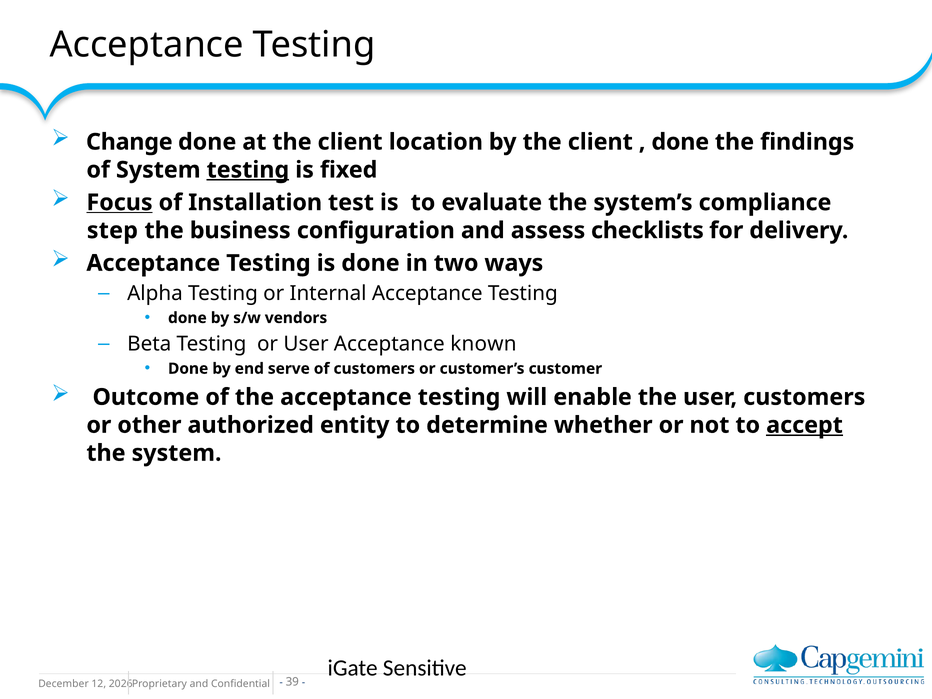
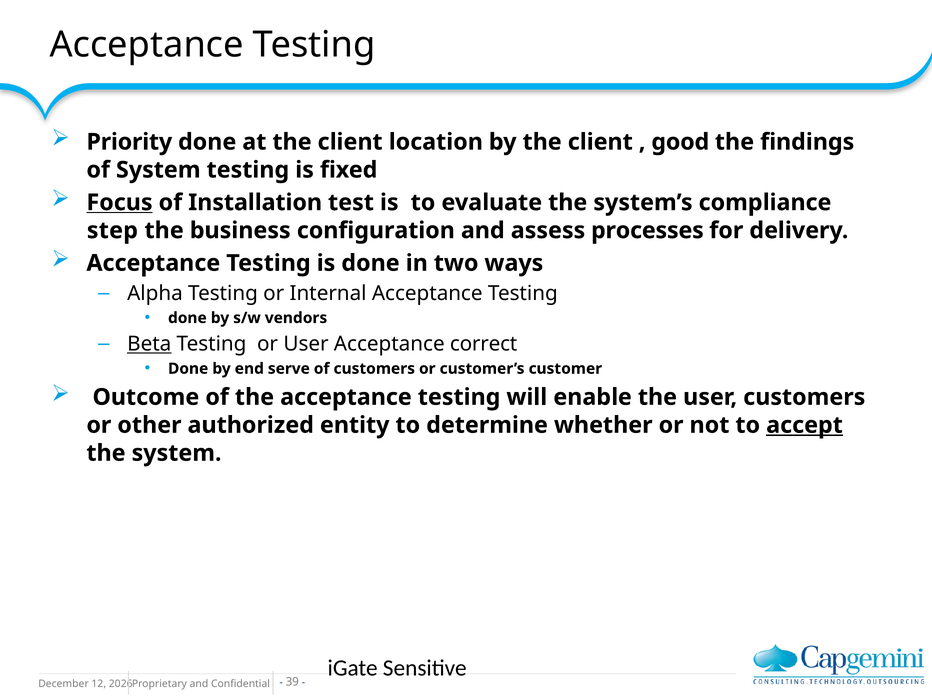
Change: Change -> Priority
done at (680, 142): done -> good
testing at (248, 170) underline: present -> none
checklists: checklists -> processes
Beta underline: none -> present
known: known -> correct
